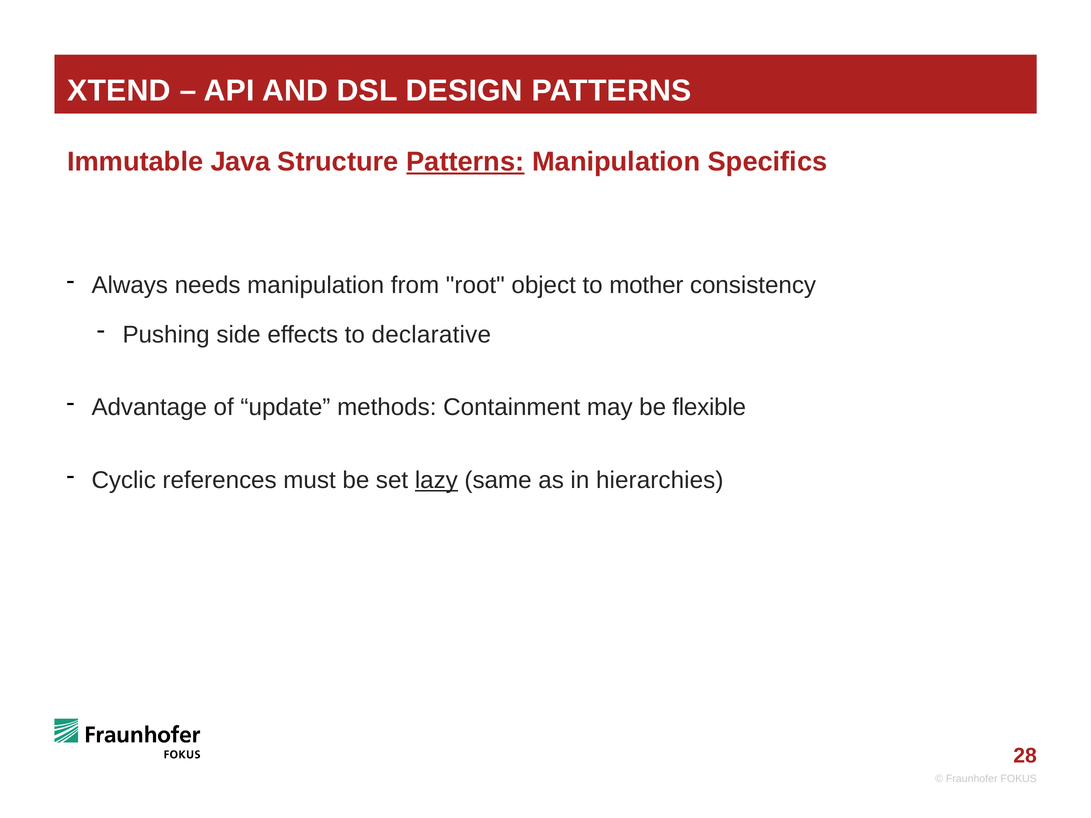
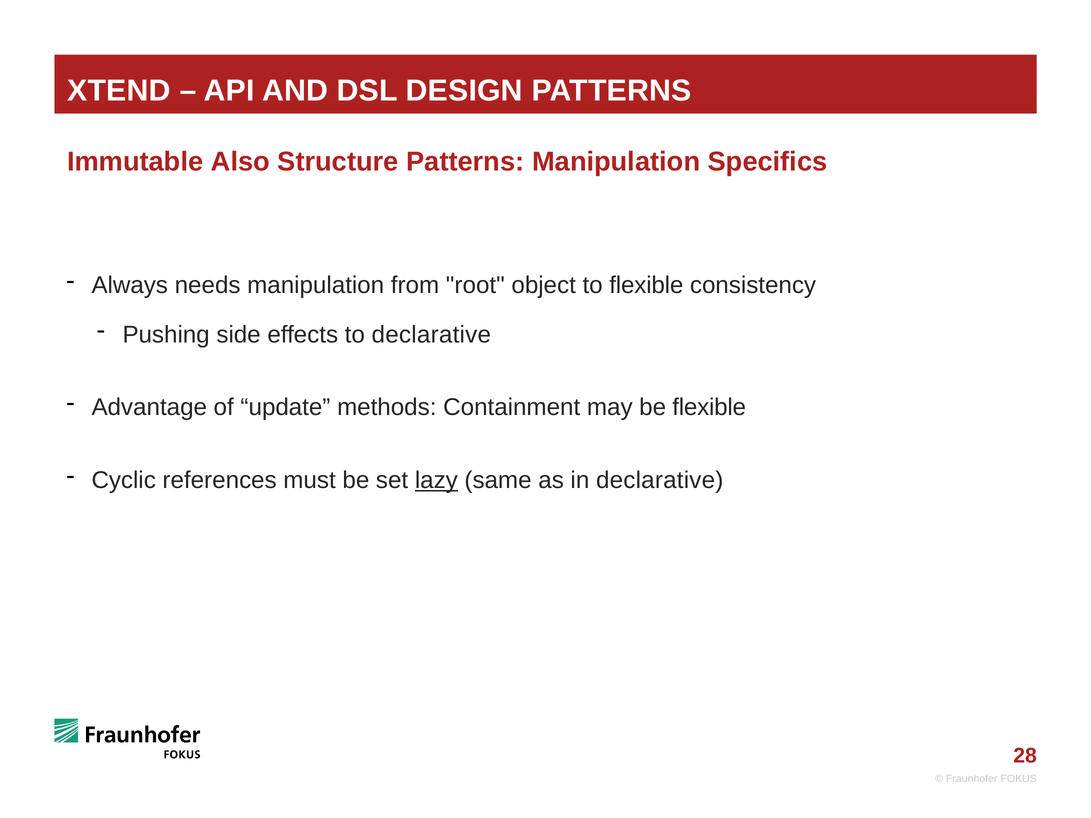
Java: Java -> Also
Patterns at (465, 162) underline: present -> none
to mother: mother -> flexible
in hierarchies: hierarchies -> declarative
